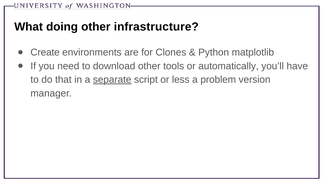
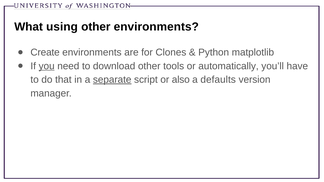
doing: doing -> using
other infrastructure: infrastructure -> environments
you underline: none -> present
less: less -> also
problem: problem -> defaults
